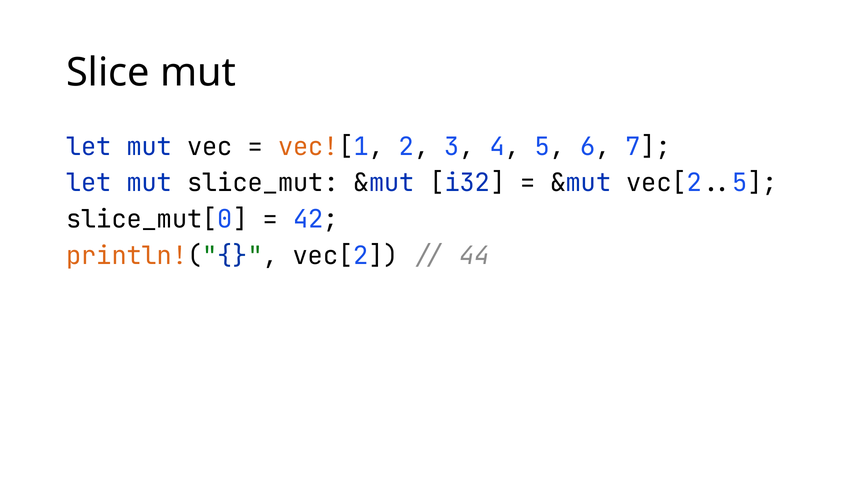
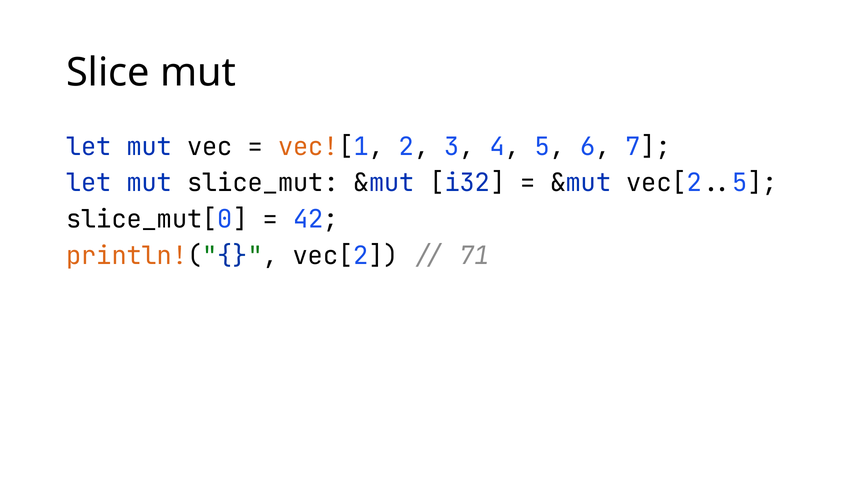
44: 44 -> 71
